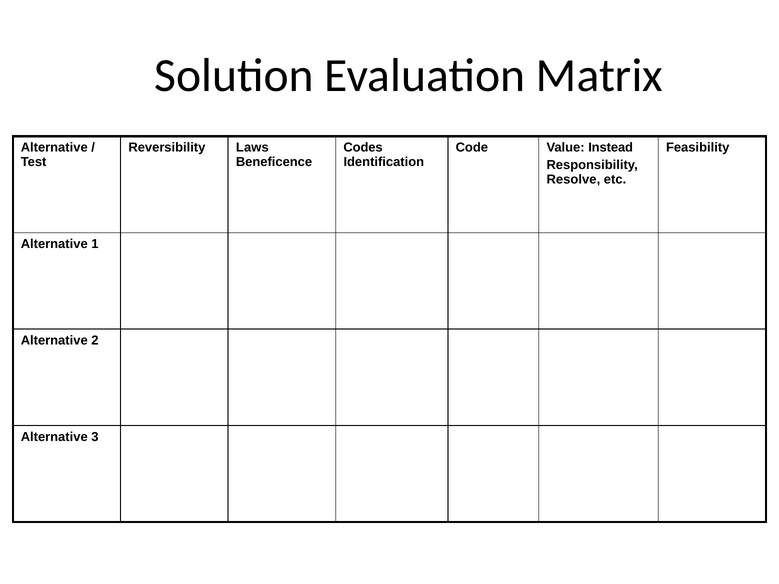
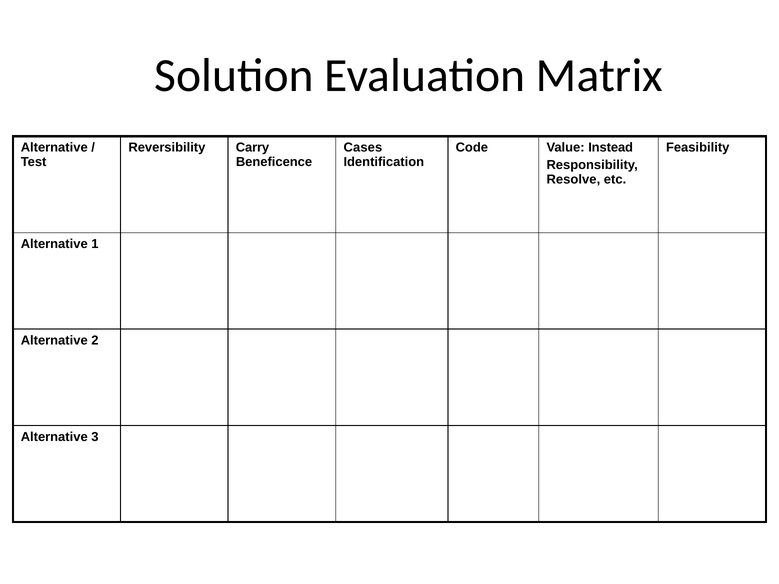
Laws: Laws -> Carry
Codes: Codes -> Cases
